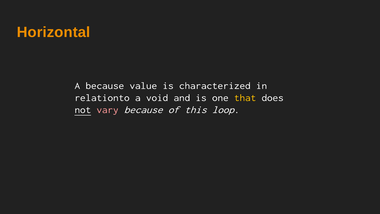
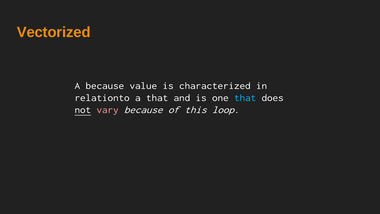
Horizontal: Horizontal -> Vectorized
a void: void -> that
that at (245, 98) colour: yellow -> light blue
